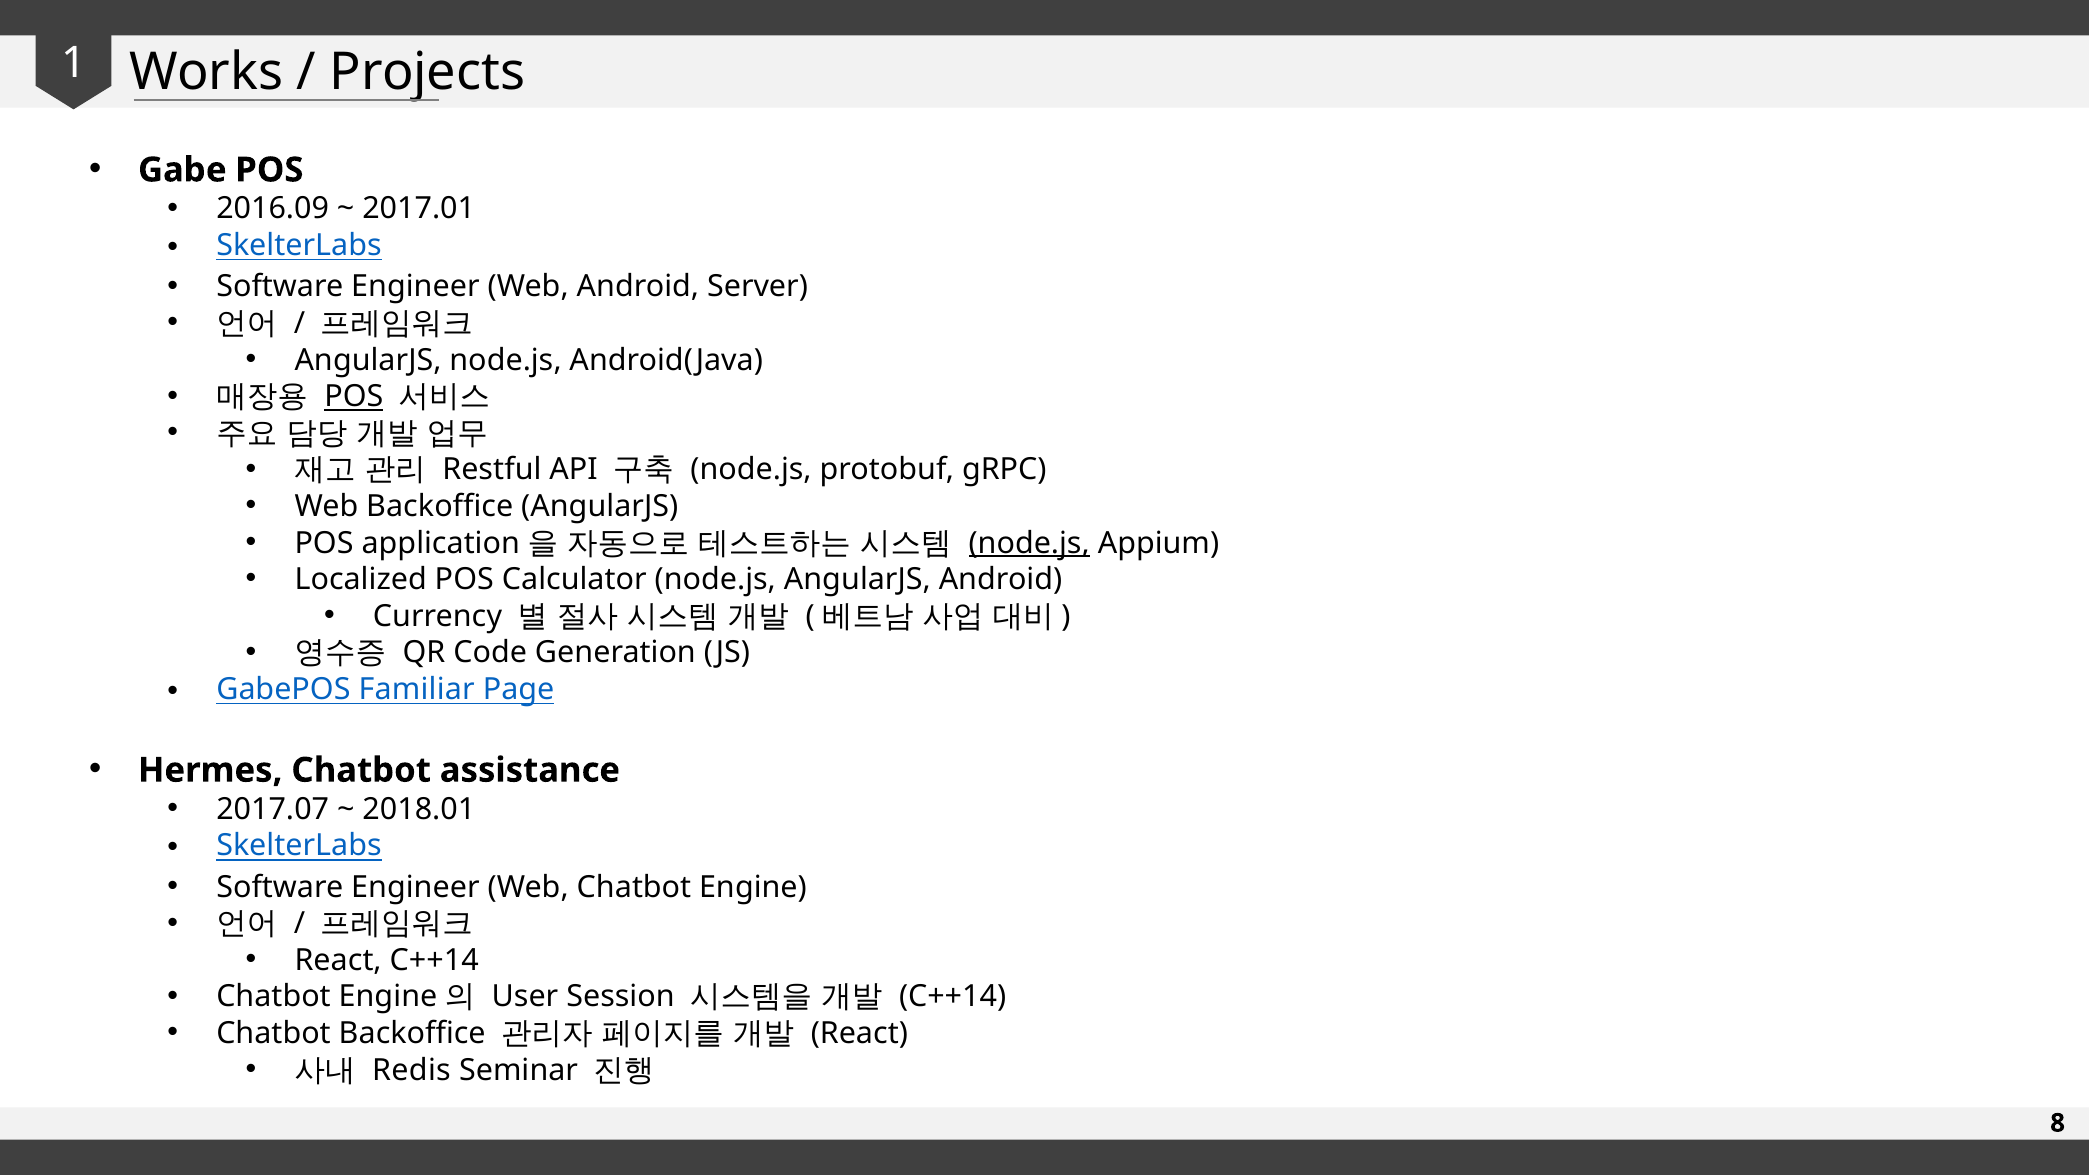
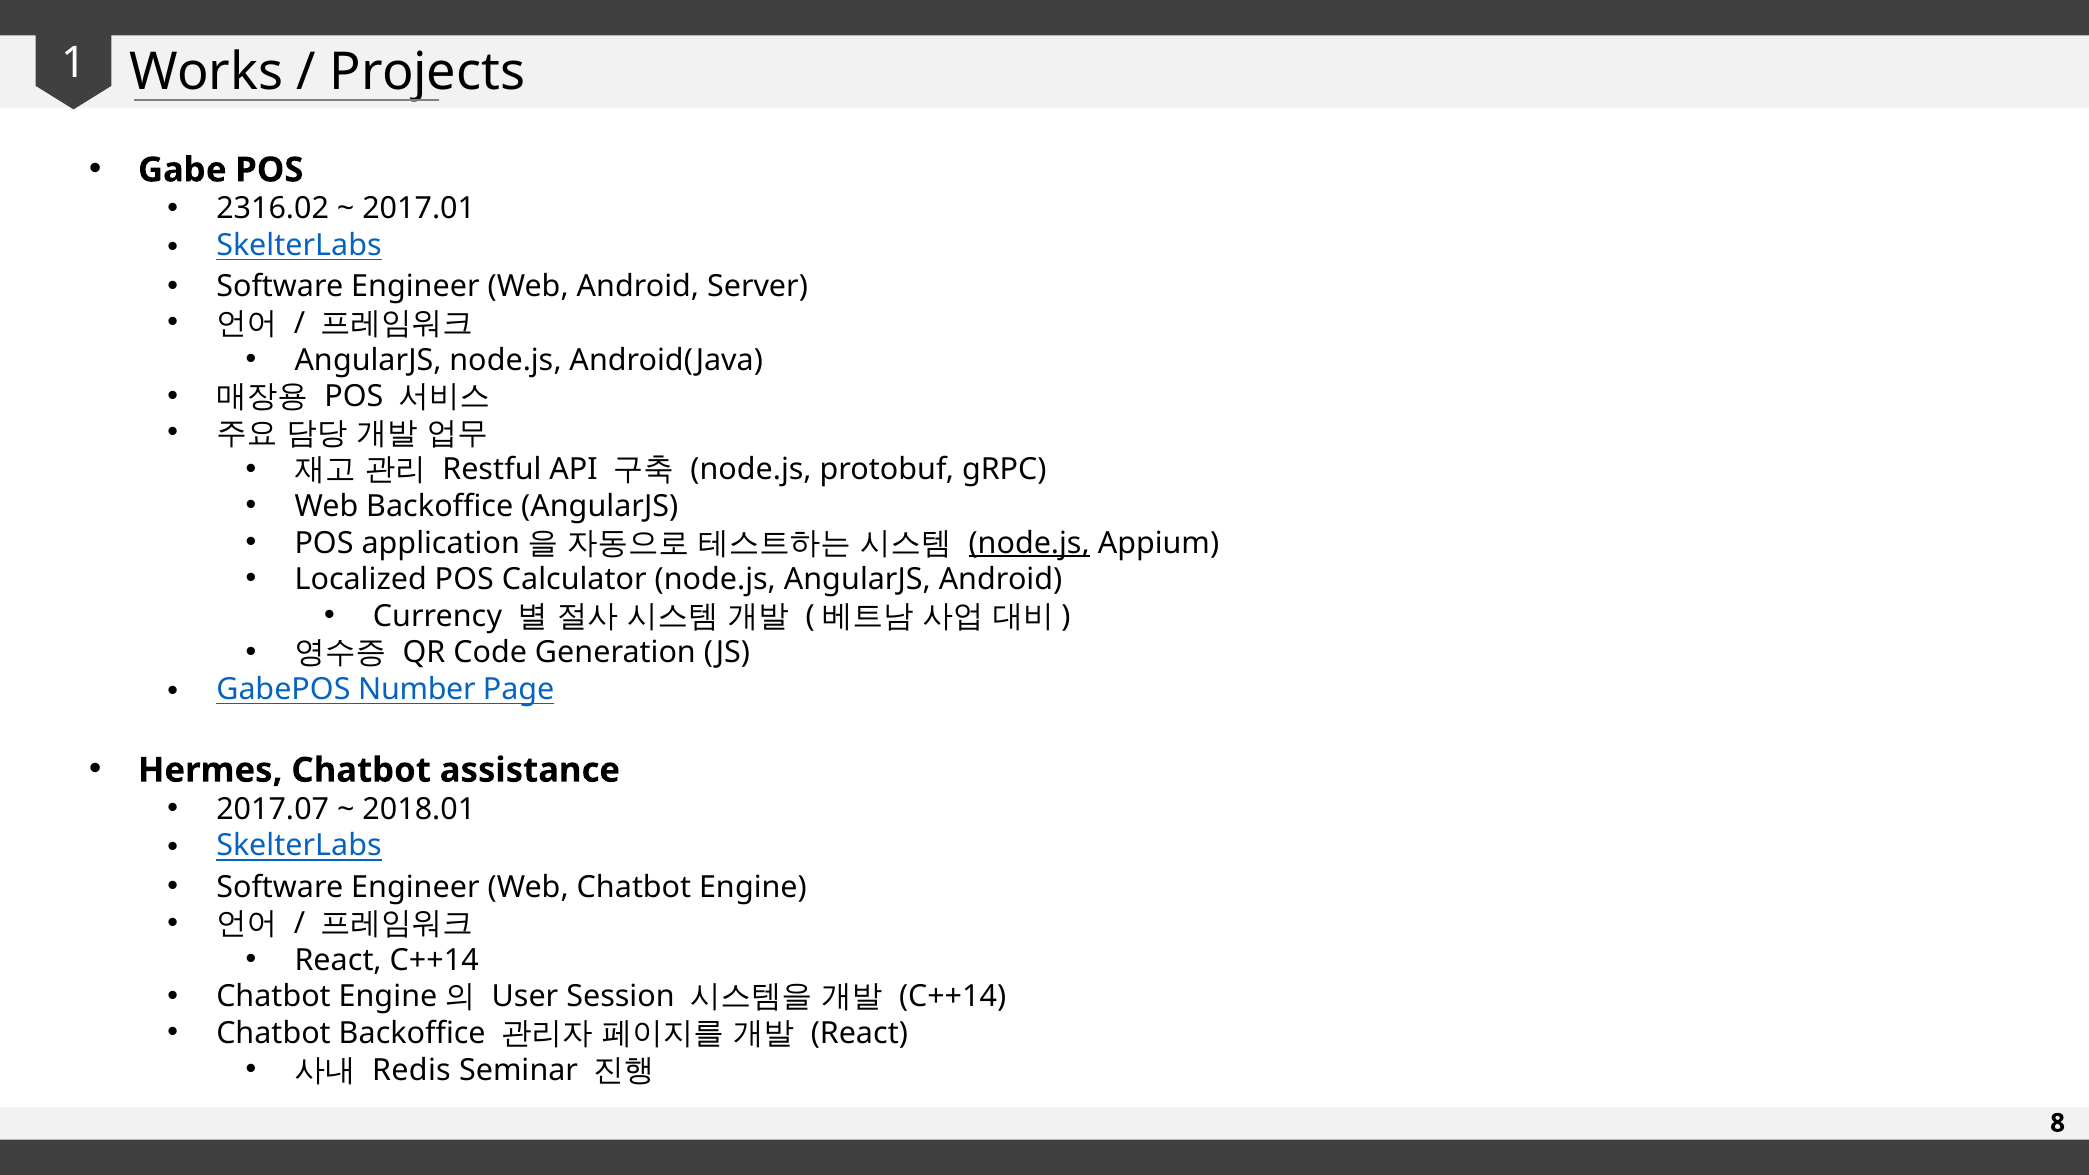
2016.09: 2016.09 -> 2316.02
POS at (354, 397) underline: present -> none
Familiar: Familiar -> Number
